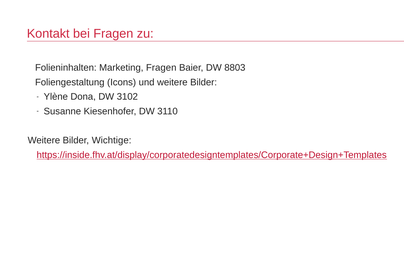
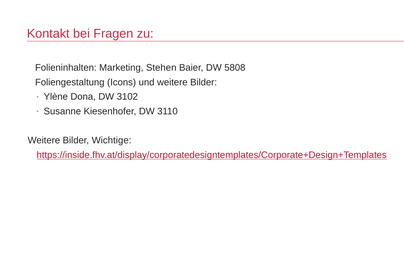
Marketing Fragen: Fragen -> Stehen
8803: 8803 -> 5808
